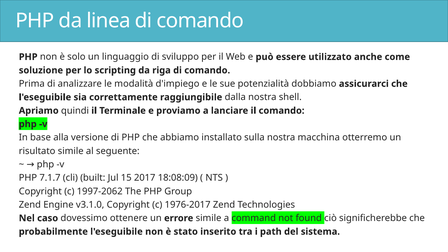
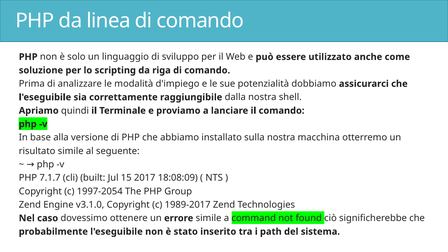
1997-2062: 1997-2062 -> 1997-2054
1976-2017: 1976-2017 -> 1989-2017
